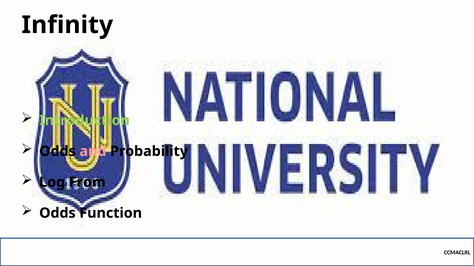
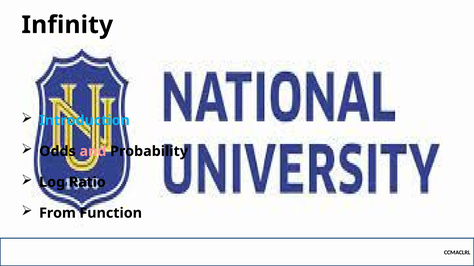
Introduction colour: light green -> light blue
From: From -> Ratio
Odds at (57, 213): Odds -> From
